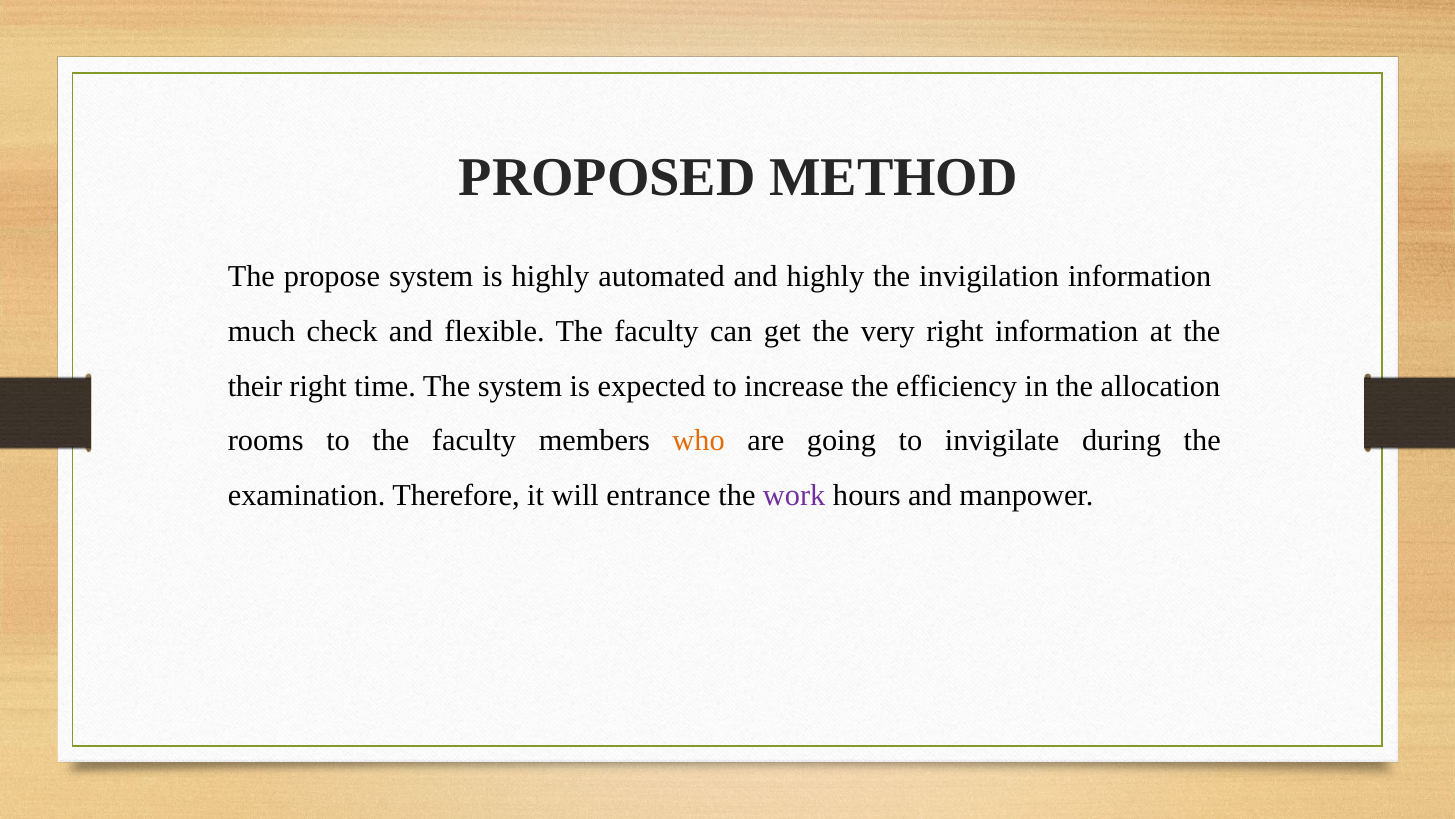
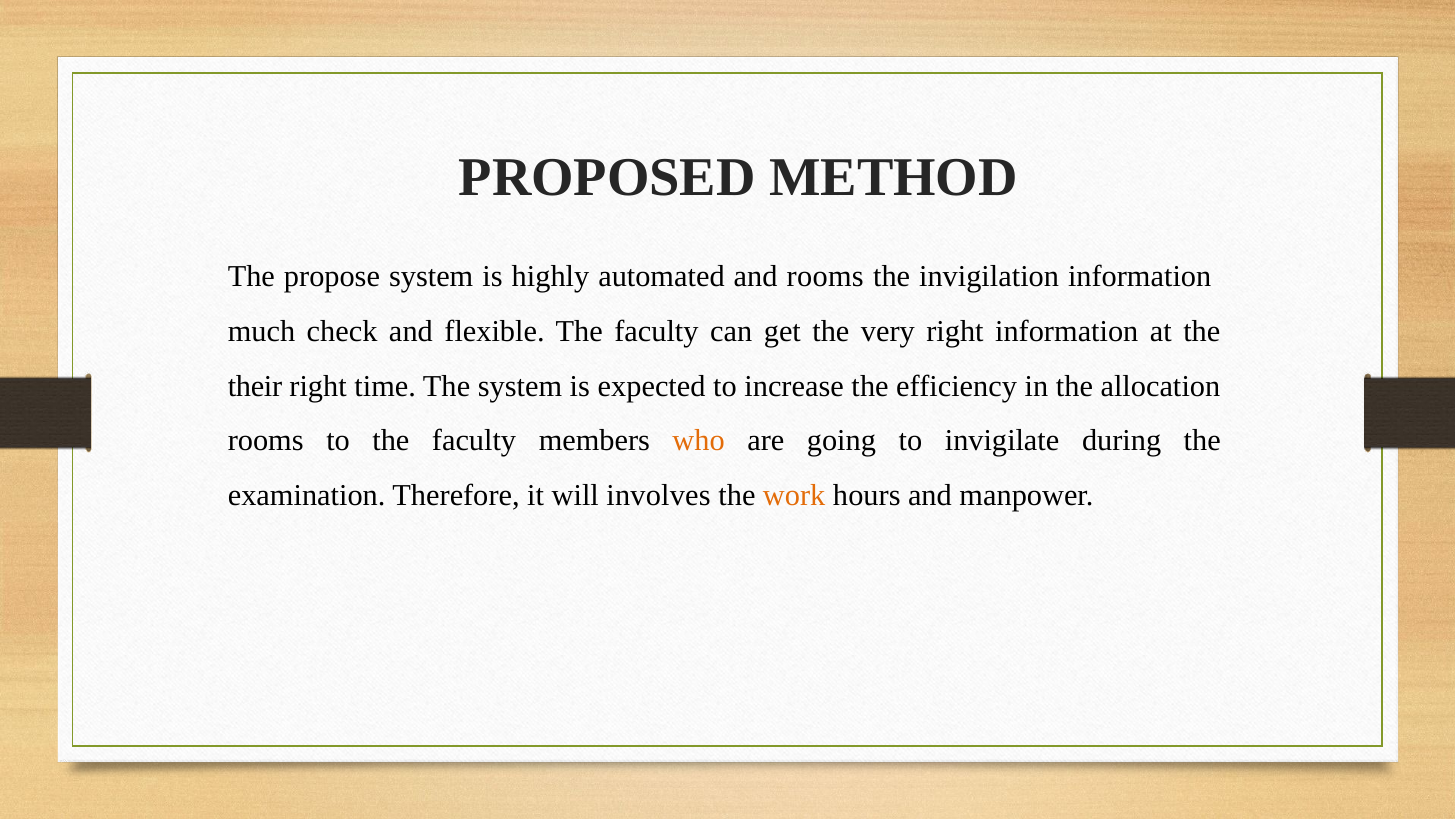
and highly: highly -> rooms
entrance: entrance -> involves
work colour: purple -> orange
